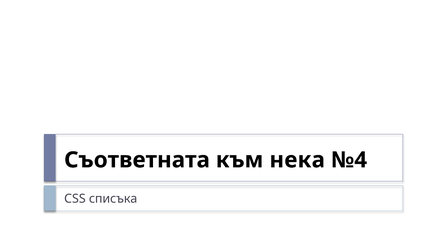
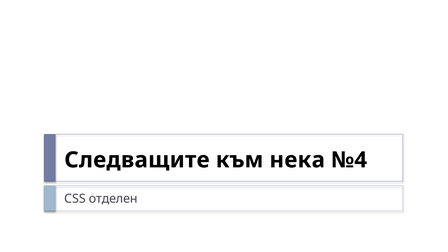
Съответната: Съответната -> Следващите
списъка: списъка -> отделен
